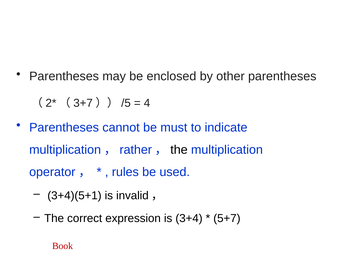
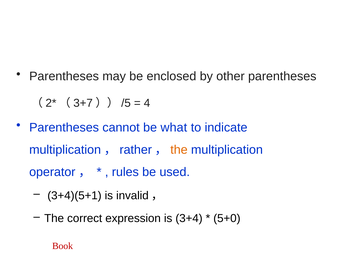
must: must -> what
the at (179, 150) colour: black -> orange
5+7: 5+7 -> 5+0
